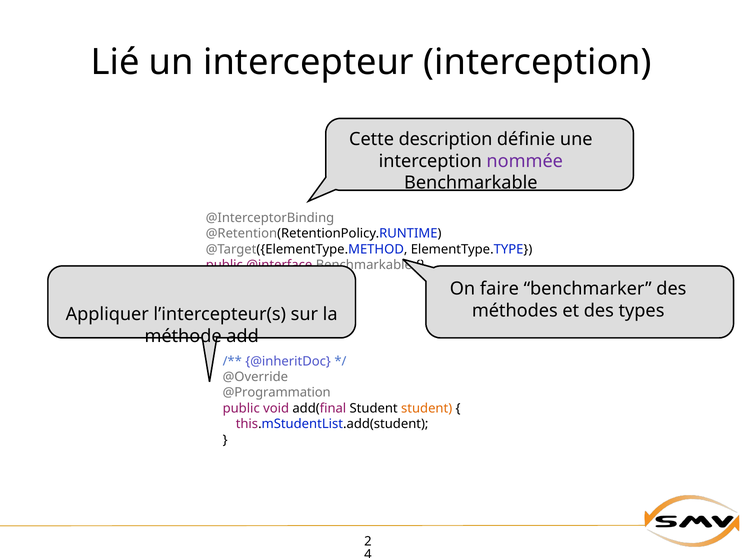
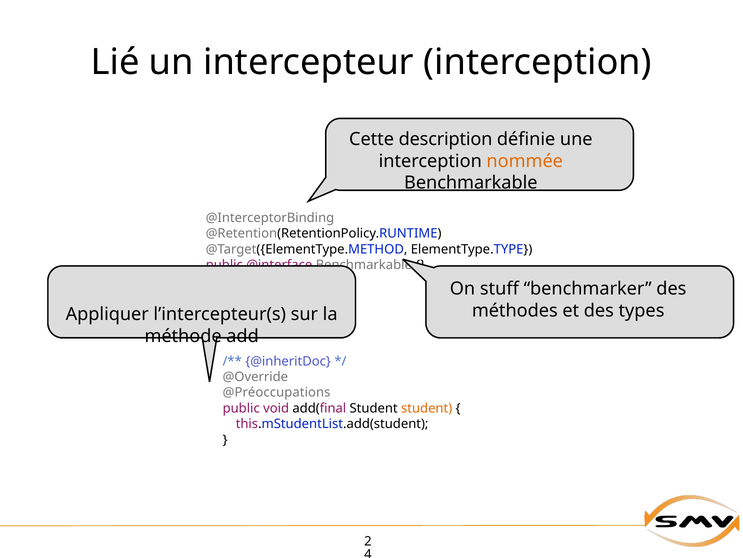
nommée colour: purple -> orange
faire: faire -> stuff
@Programmation: @Programmation -> @Préoccupations
